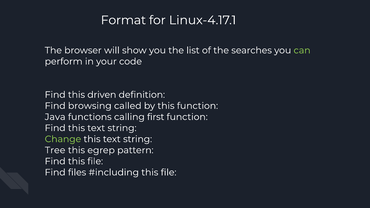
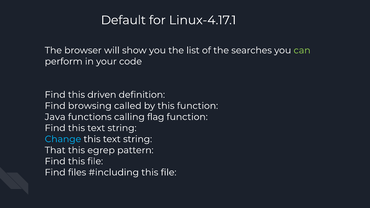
Format: Format -> Default
first: first -> flag
Change colour: light green -> light blue
Tree: Tree -> That
